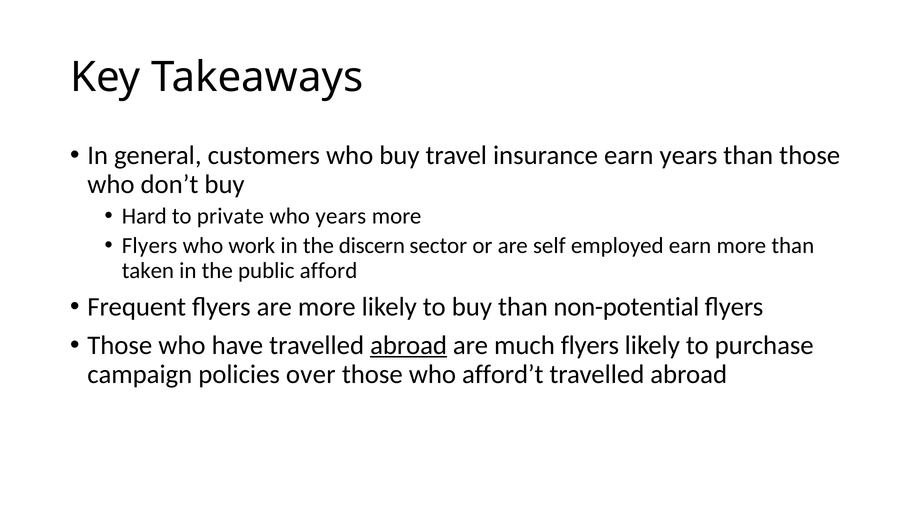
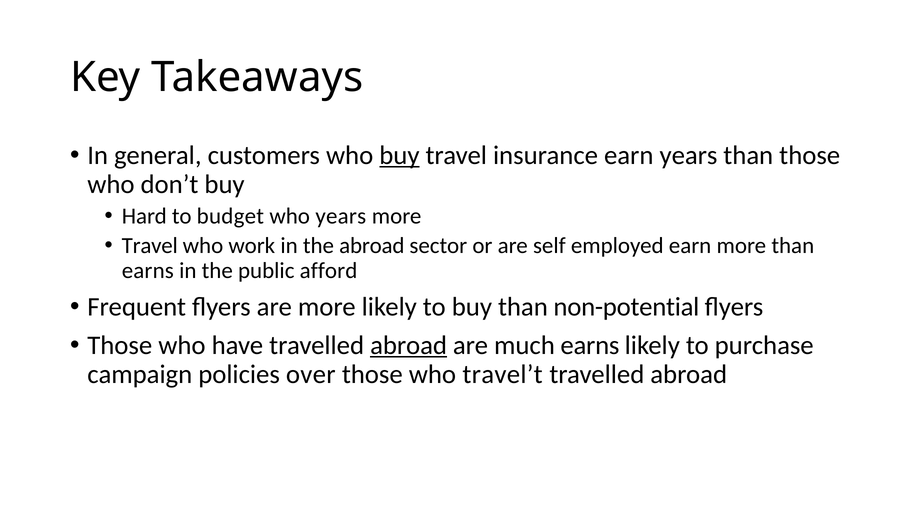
buy at (399, 155) underline: none -> present
private: private -> budget
Flyers at (150, 246): Flyers -> Travel
the discern: discern -> abroad
taken at (148, 270): taken -> earns
much flyers: flyers -> earns
afford’t: afford’t -> travel’t
